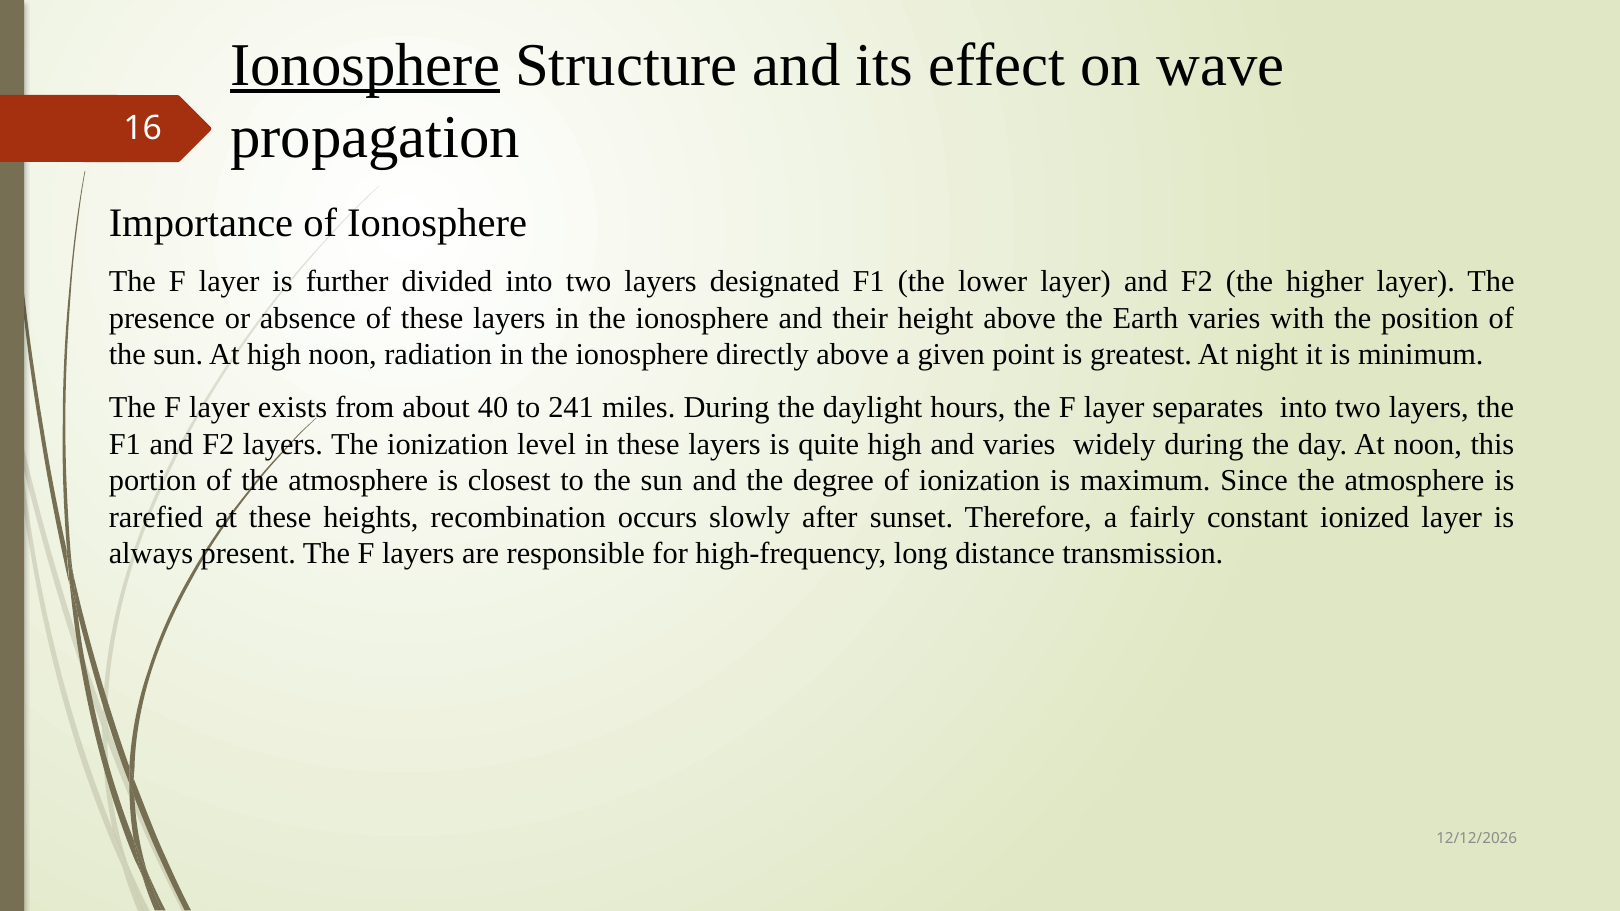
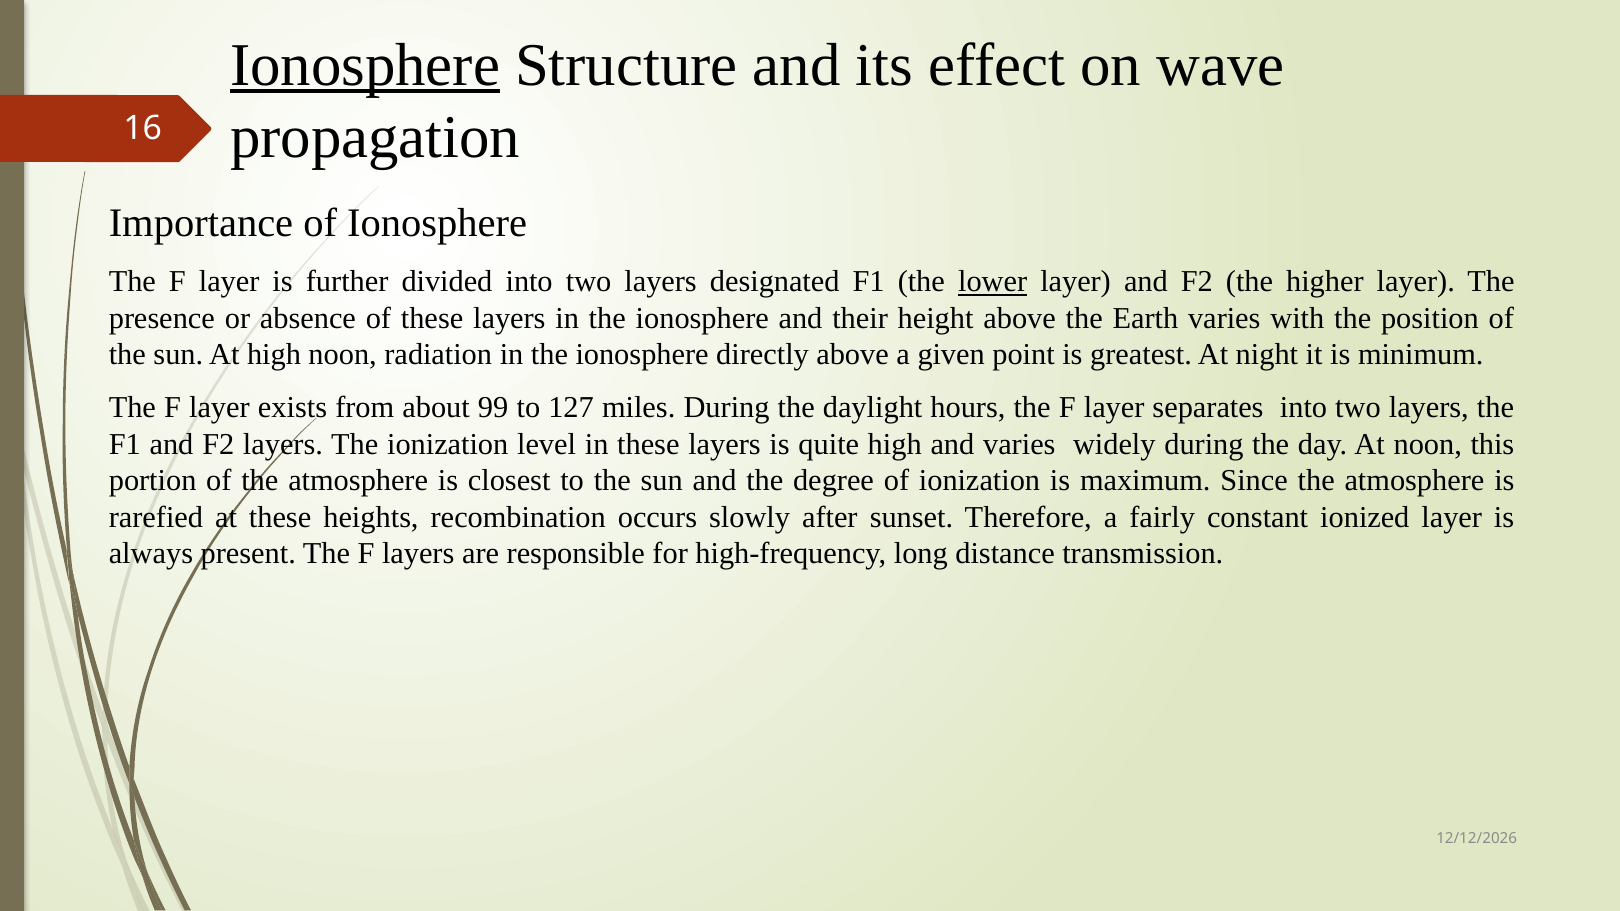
lower underline: none -> present
40: 40 -> 99
241: 241 -> 127
